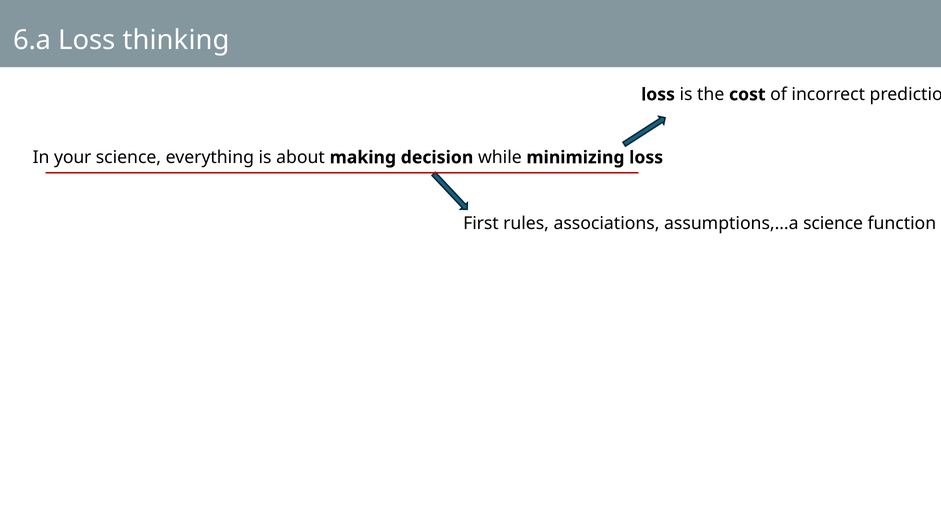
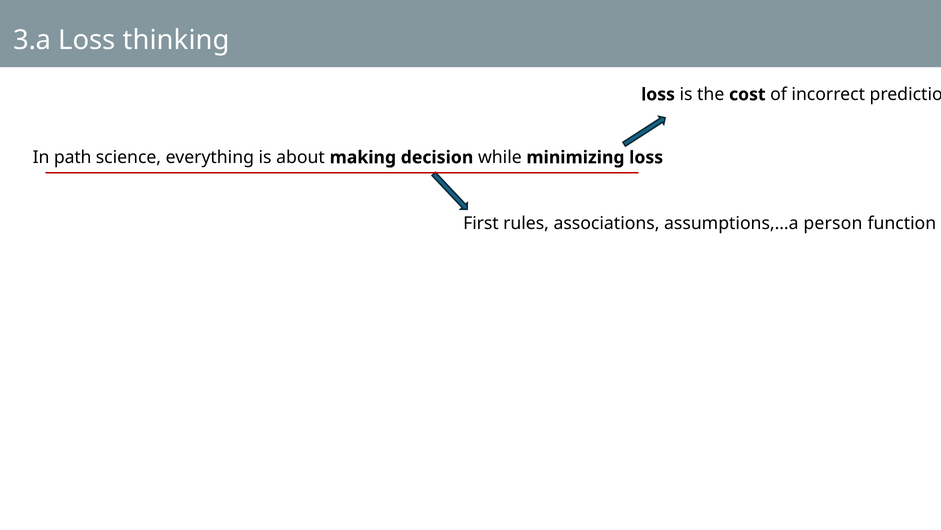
6.a: 6.a -> 3.a
your: your -> path
assumptions,…a science: science -> person
